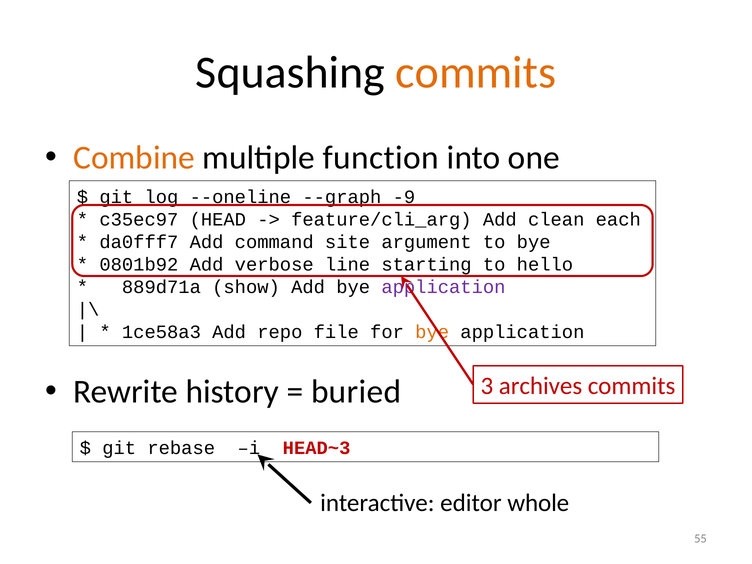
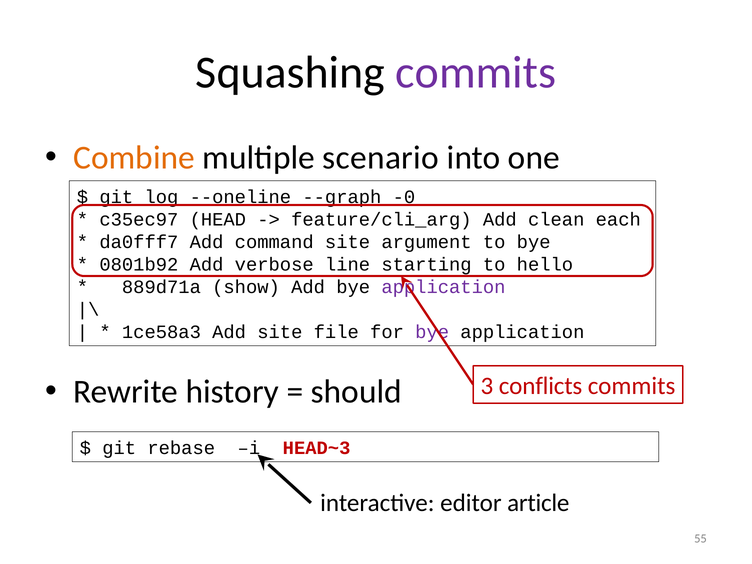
commits at (476, 73) colour: orange -> purple
function: function -> scenario
-9: -9 -> -0
Add repo: repo -> site
bye at (432, 332) colour: orange -> purple
buried: buried -> should
archives: archives -> conflicts
whole: whole -> article
